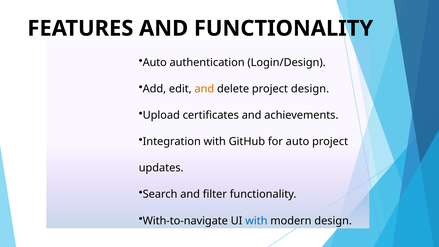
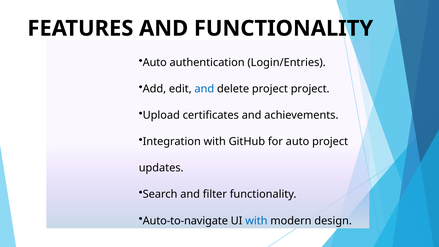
Login/Design: Login/Design -> Login/Entries
and at (204, 89) colour: orange -> blue
project design: design -> project
With-to-navigate: With-to-navigate -> Auto-to-navigate
